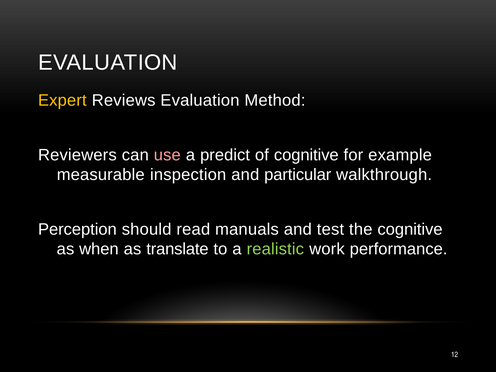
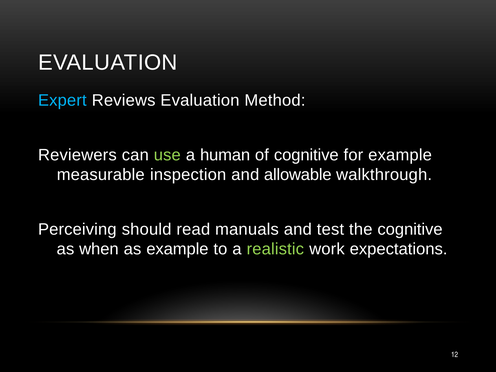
Expert colour: yellow -> light blue
use colour: pink -> light green
predict: predict -> human
particular: particular -> allowable
Perception: Perception -> Perceiving
as translate: translate -> example
performance: performance -> expectations
